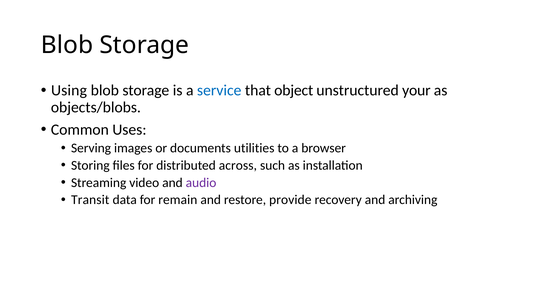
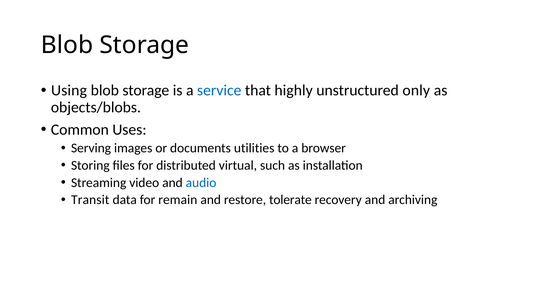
object: object -> highly
your: your -> only
across: across -> virtual
audio colour: purple -> blue
provide: provide -> tolerate
